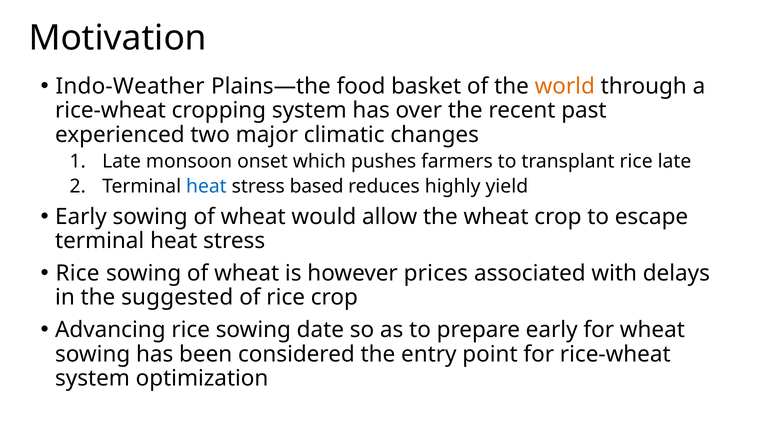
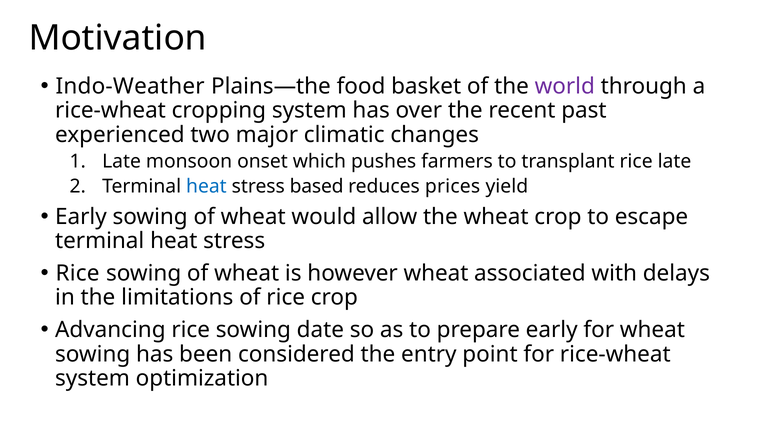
world colour: orange -> purple
highly: highly -> prices
however prices: prices -> wheat
suggested: suggested -> limitations
